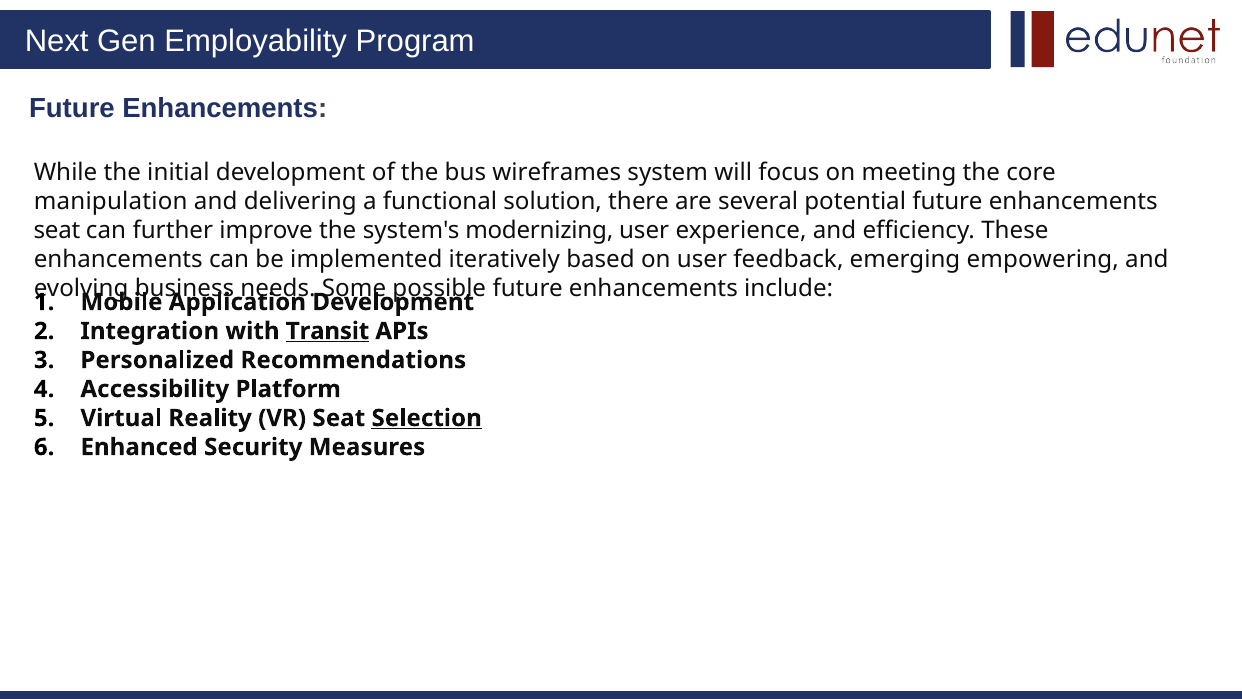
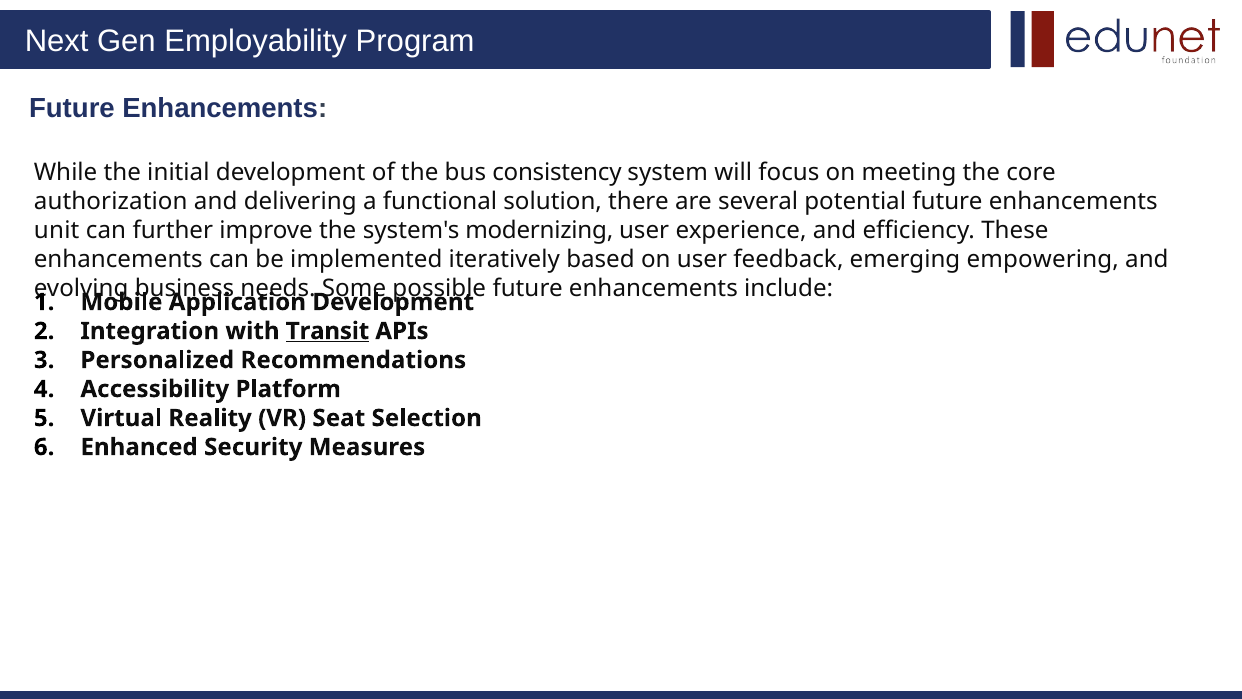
wireframes: wireframes -> consistency
manipulation: manipulation -> authorization
seat at (57, 230): seat -> unit
Selection underline: present -> none
